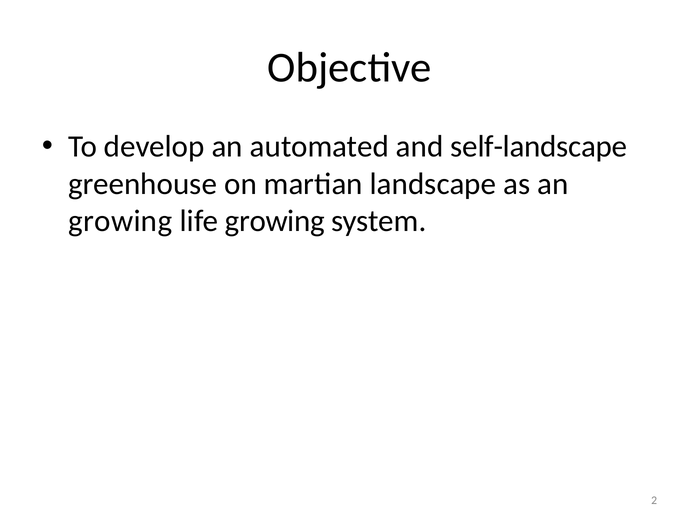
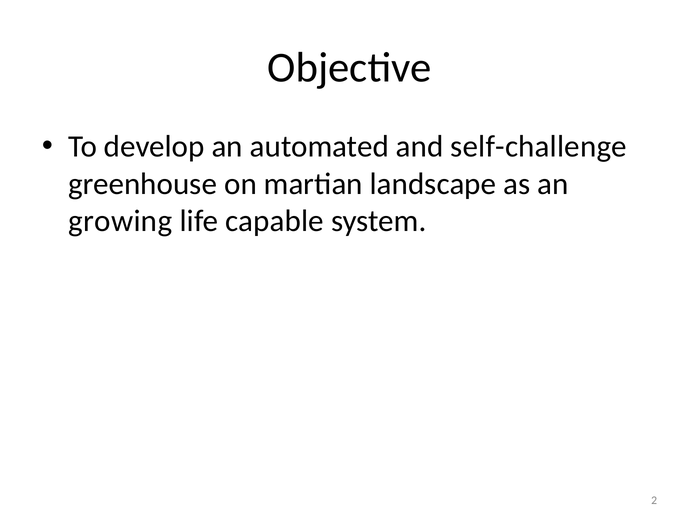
self-landscape: self-landscape -> self-challenge
life growing: growing -> capable
